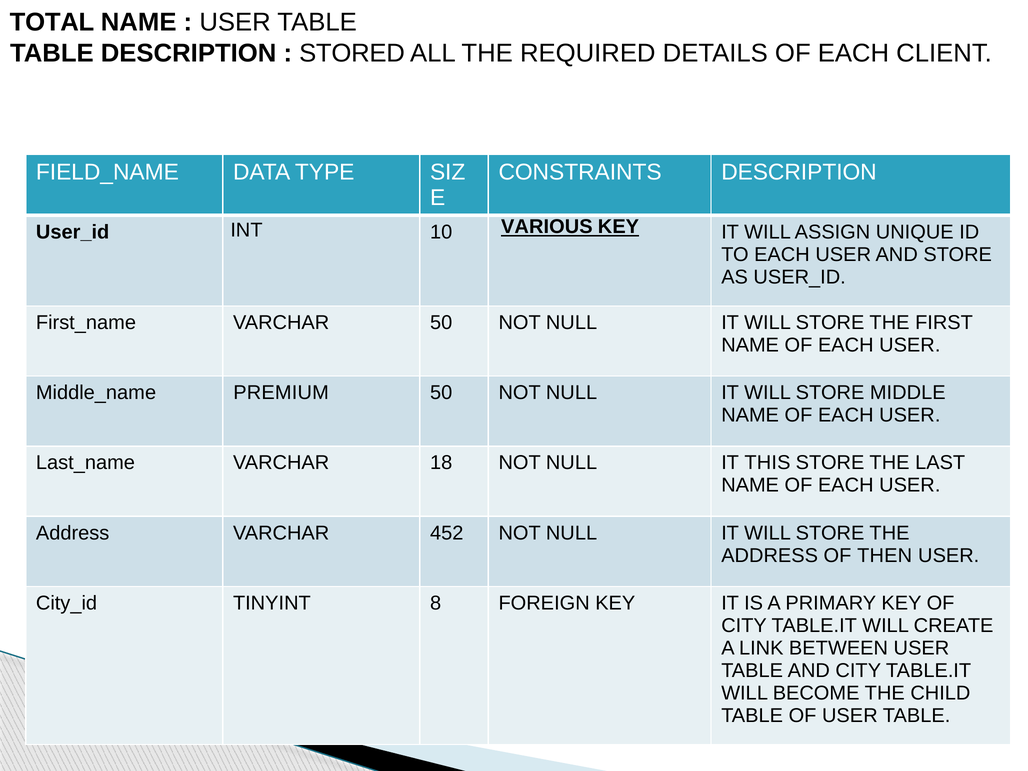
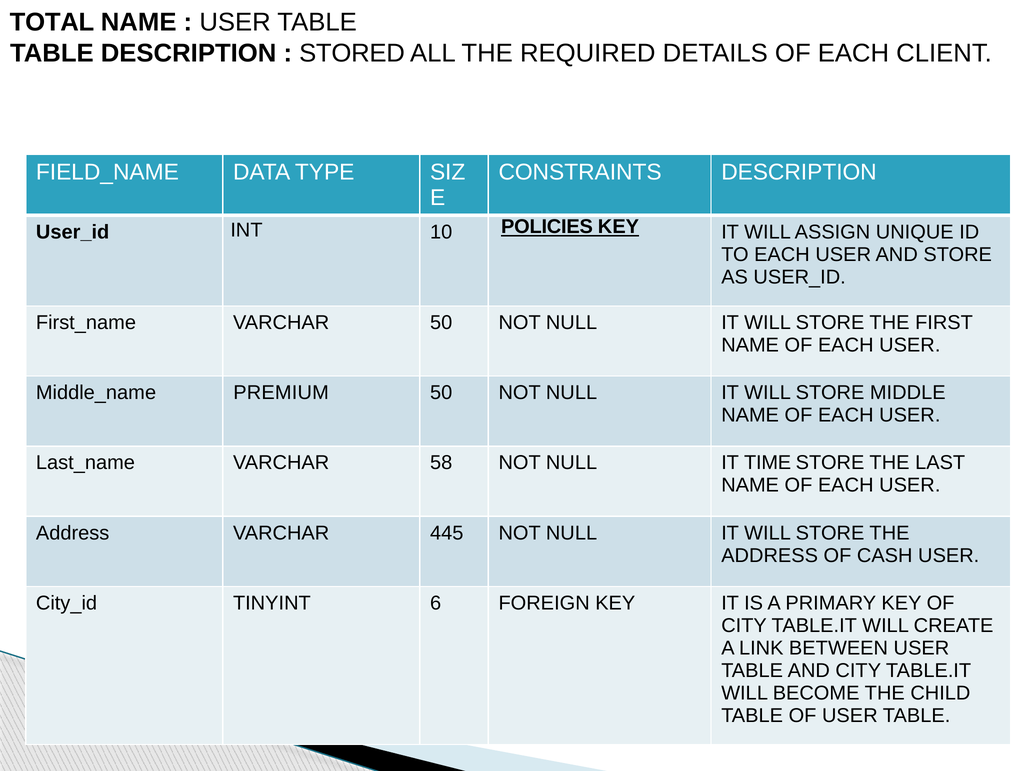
VARIOUS: VARIOUS -> POLICIES
18: 18 -> 58
THIS: THIS -> TIME
452: 452 -> 445
THEN: THEN -> CASH
8: 8 -> 6
